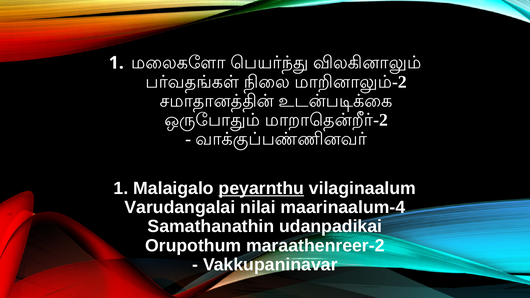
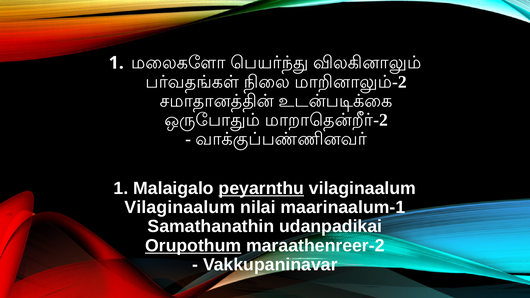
Varudangalai at (180, 207): Varudangalai -> Vilaginaalum
maarinaalum-4: maarinaalum-4 -> maarinaalum-1
Orupothum underline: none -> present
